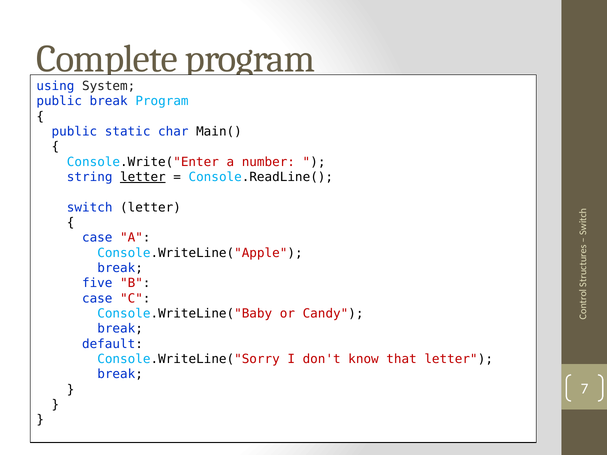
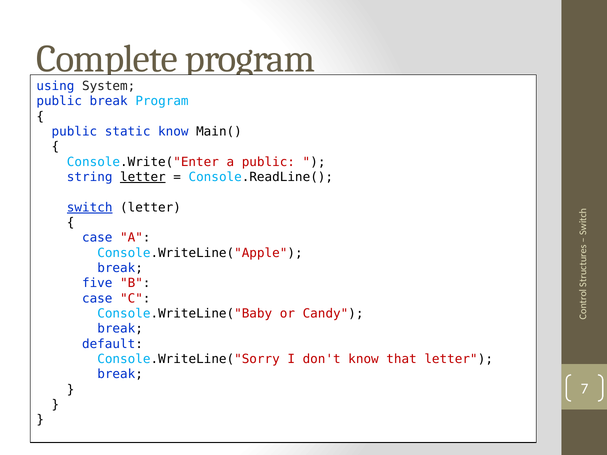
static char: char -> know
a number: number -> public
switch underline: none -> present
